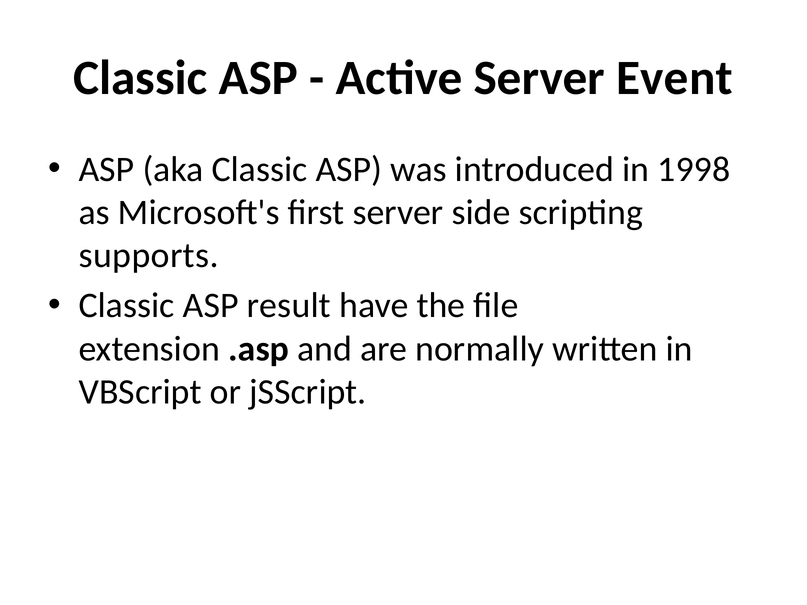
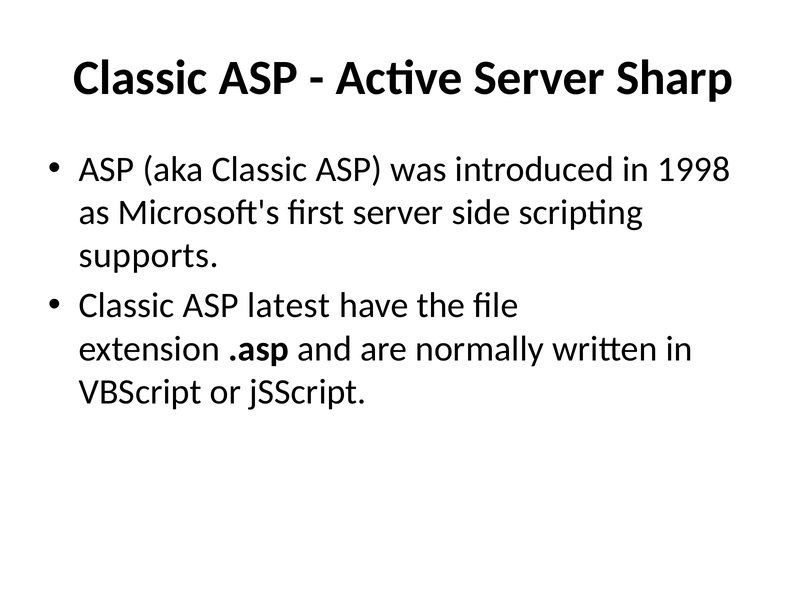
Event: Event -> Sharp
result: result -> latest
